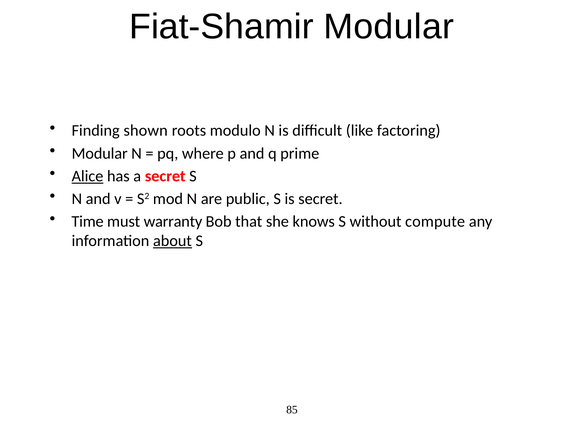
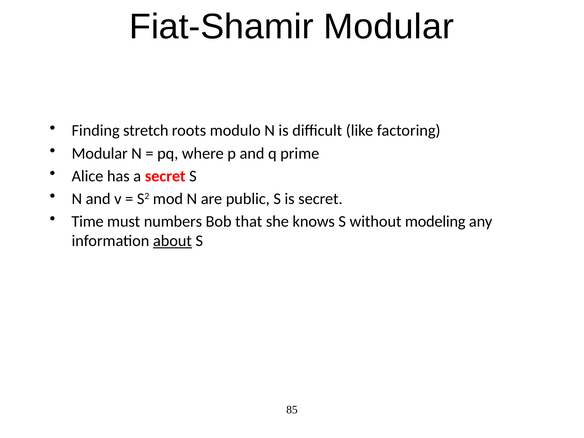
shown: shown -> stretch
Alice underline: present -> none
warranty: warranty -> numbers
compute: compute -> modeling
